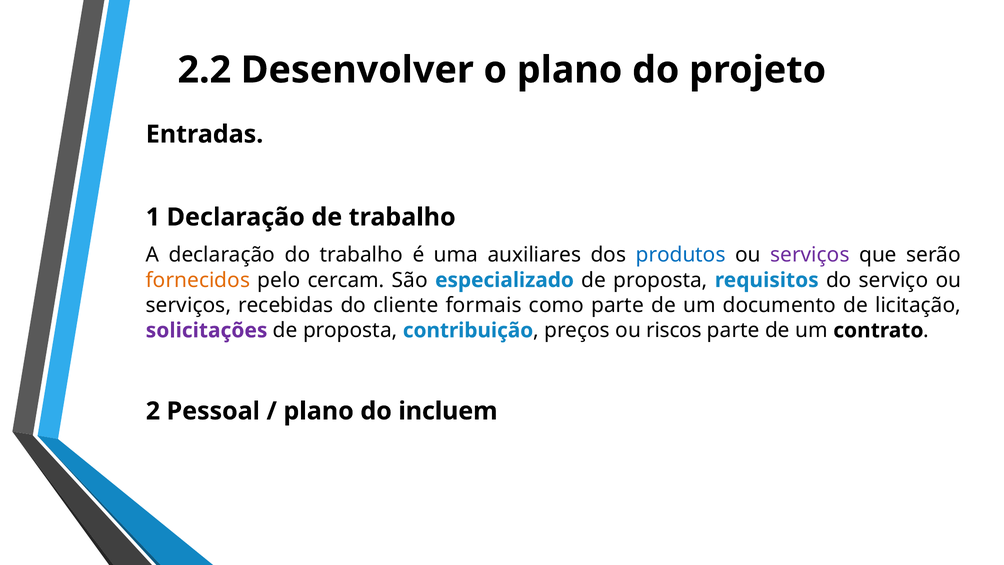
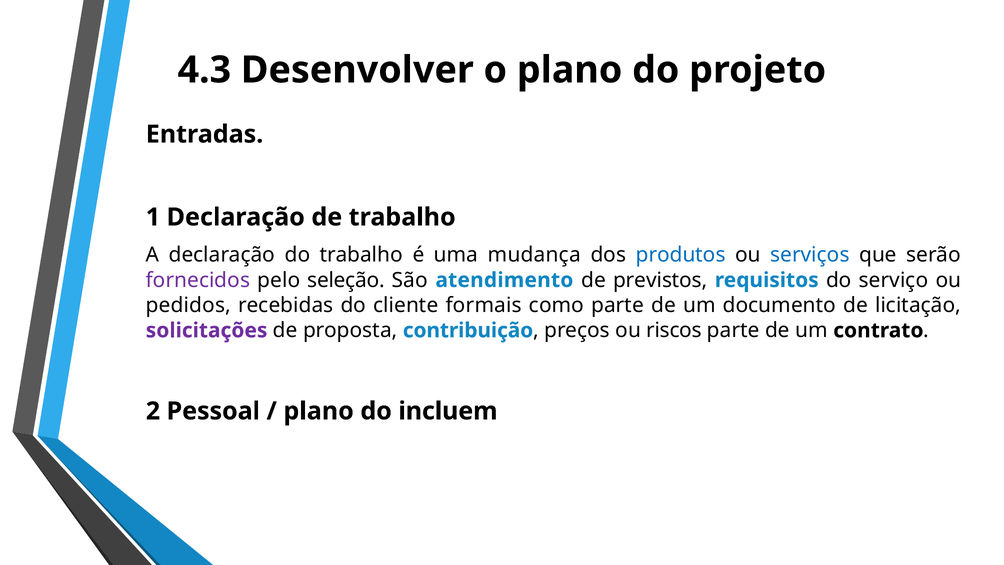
2.2: 2.2 -> 4.3
auxiliares: auxiliares -> mudança
serviços at (810, 255) colour: purple -> blue
fornecidos colour: orange -> purple
cercam: cercam -> seleção
especializado: especializado -> atendimento
proposta at (660, 280): proposta -> previstos
serviços at (188, 305): serviços -> pedidos
